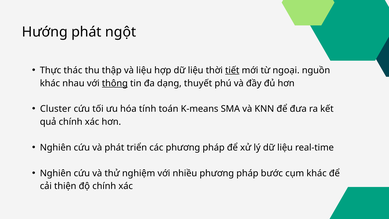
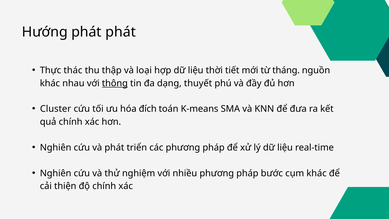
phát ngột: ngột -> phát
và liệu: liệu -> loại
tiết underline: present -> none
ngoại: ngoại -> tháng
tính: tính -> đích
